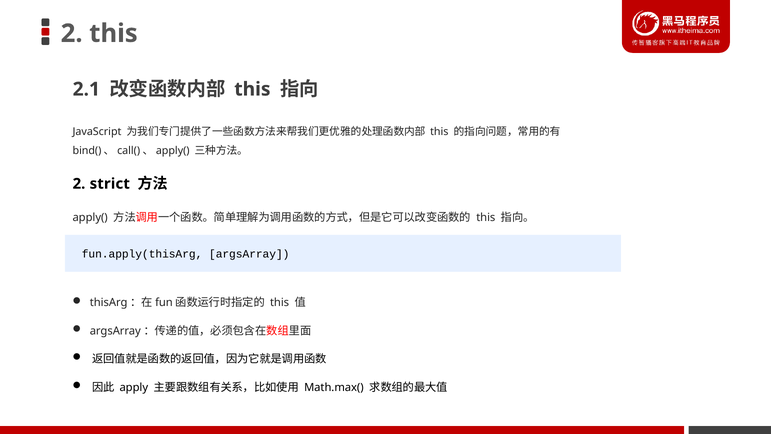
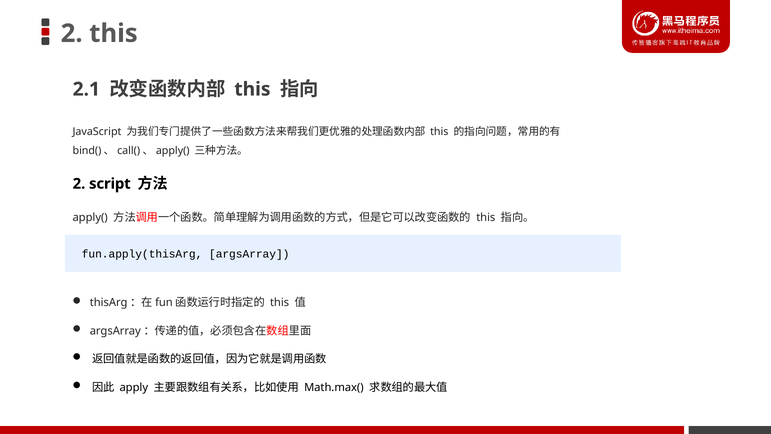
strict: strict -> script
